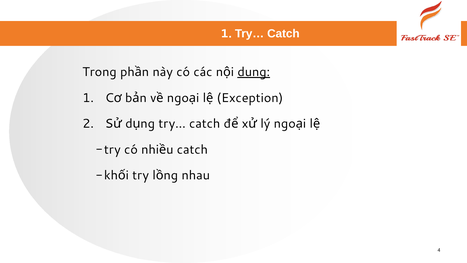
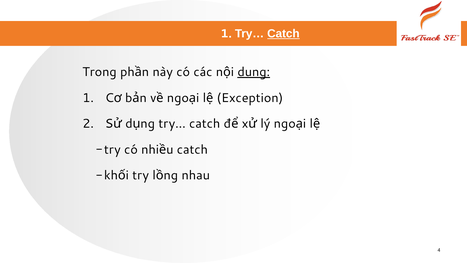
Catch at (283, 33) underline: none -> present
